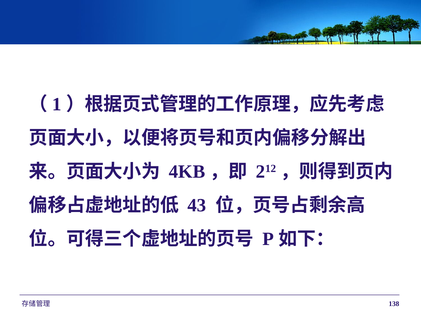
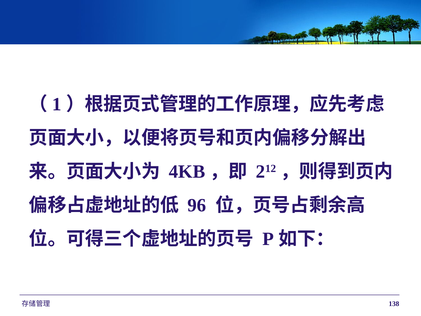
43: 43 -> 96
